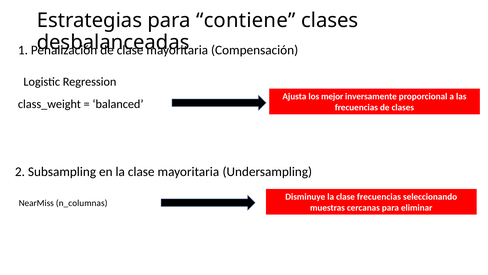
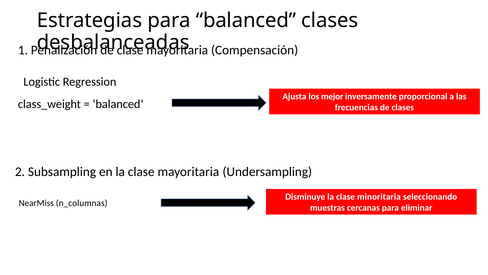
para contiene: contiene -> balanced
clase frecuencias: frecuencias -> minoritaria
